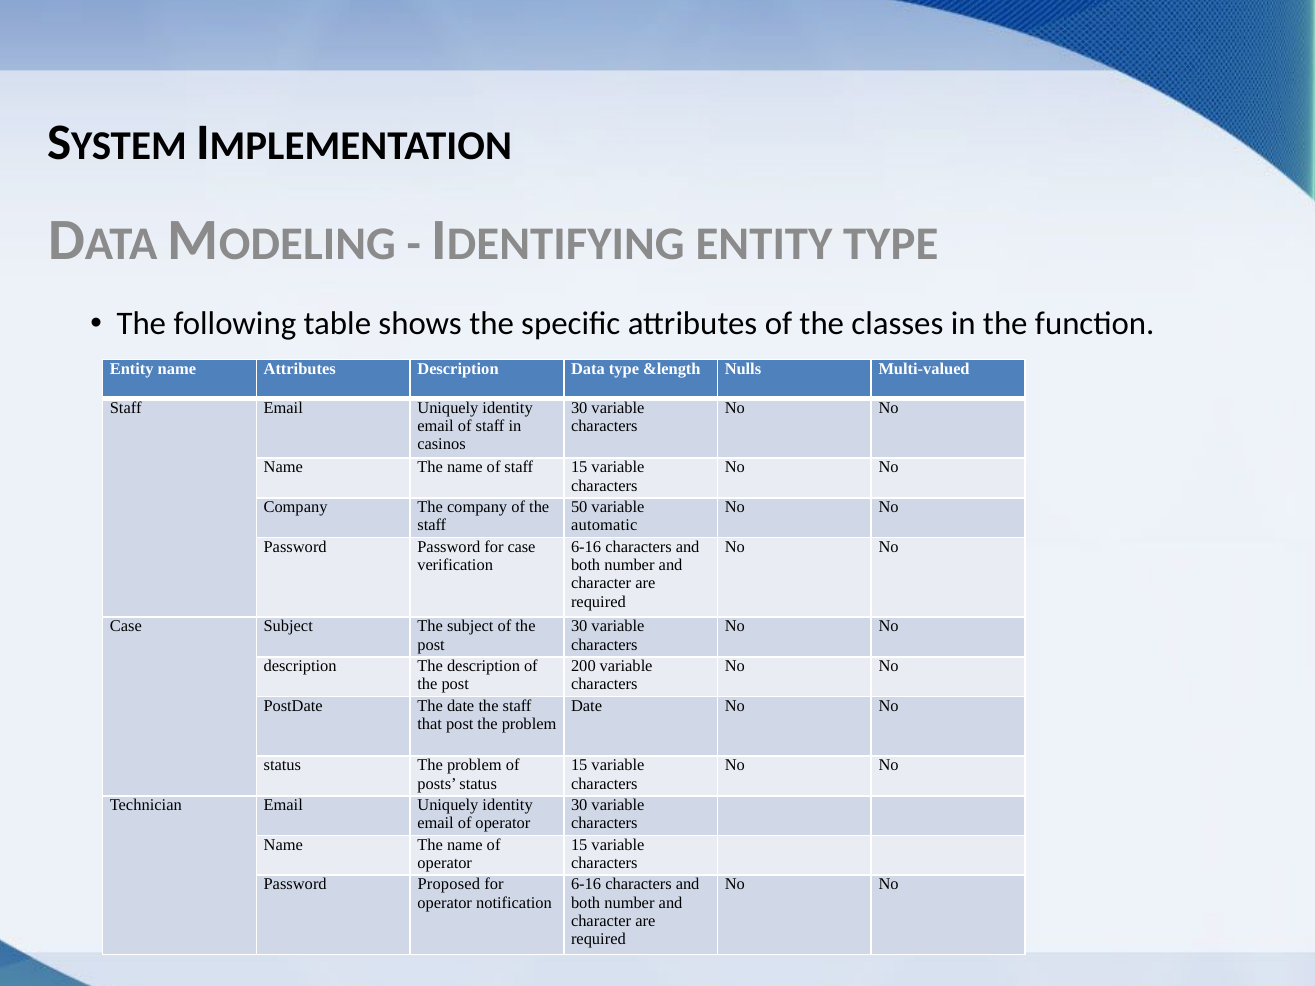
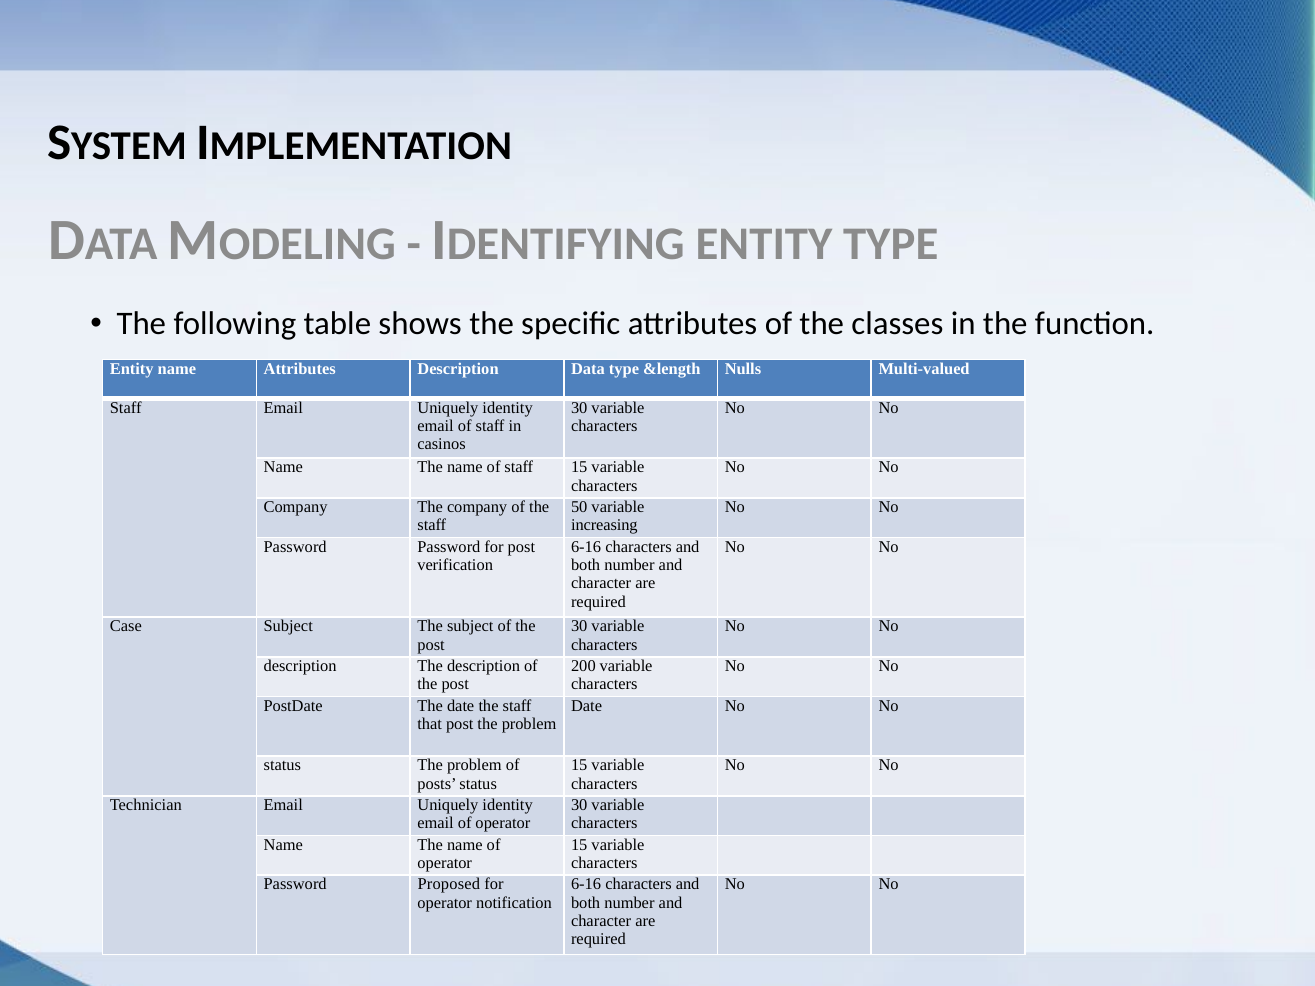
automatic: automatic -> increasing
for case: case -> post
